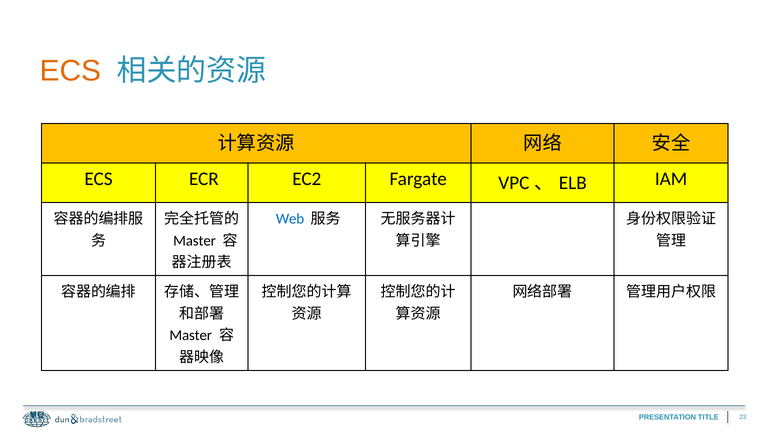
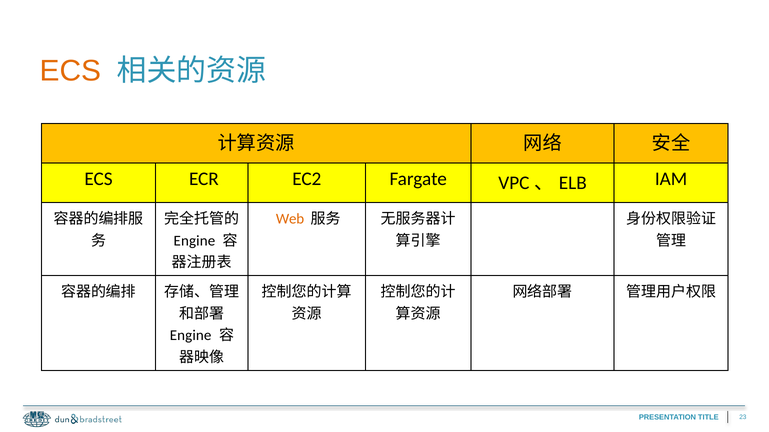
Web colour: blue -> orange
Master at (195, 241): Master -> Engine
Master at (191, 336): Master -> Engine
